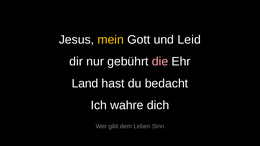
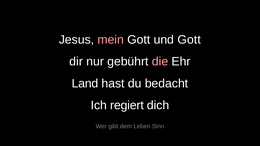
mein colour: yellow -> pink
und Leid: Leid -> Gott
wahre: wahre -> regiert
